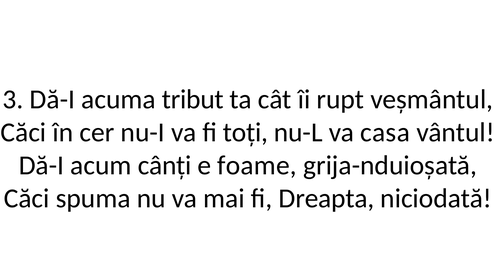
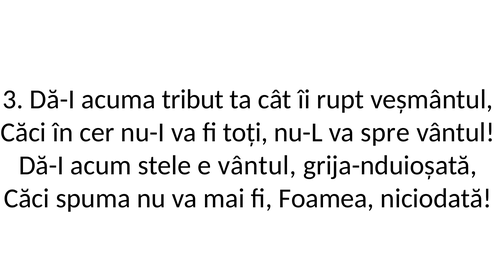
casa: casa -> spre
cânți: cânți -> stele
e foame: foame -> vântul
Dreapta: Dreapta -> Foamea
